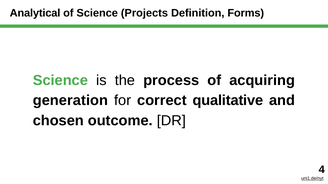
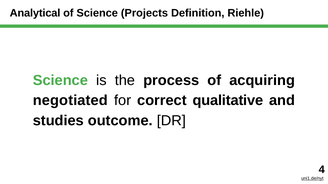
Forms: Forms -> Riehle
generation: generation -> negotiated
chosen: chosen -> studies
